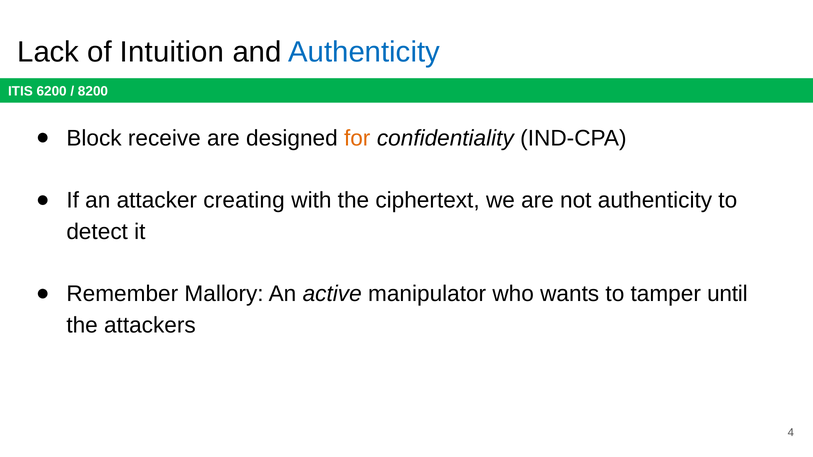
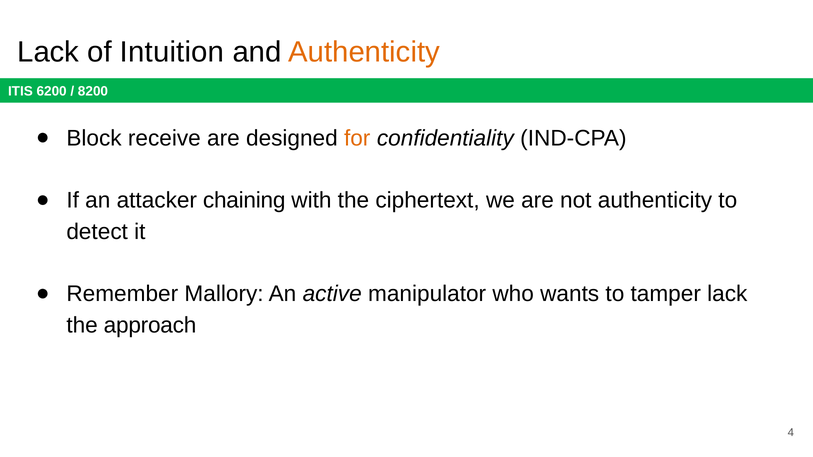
Authenticity at (364, 52) colour: blue -> orange
creating: creating -> chaining
tamper until: until -> lack
attackers: attackers -> approach
